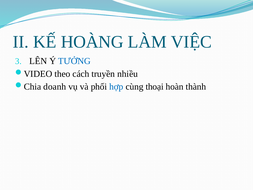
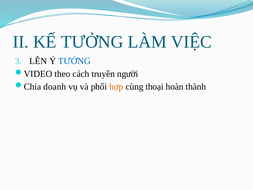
KẾ HOÀNG: HOÀNG -> TƯỞNG
nhiều: nhiều -> người
hợp colour: blue -> orange
